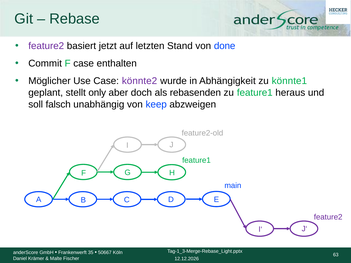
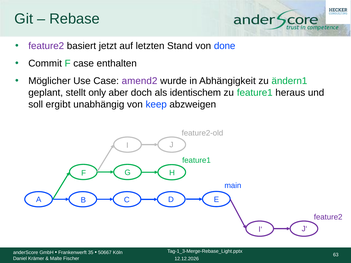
könnte2: könnte2 -> amend2
könnte1: könnte1 -> ändern1
rebasenden: rebasenden -> identischem
falsch: falsch -> ergibt
